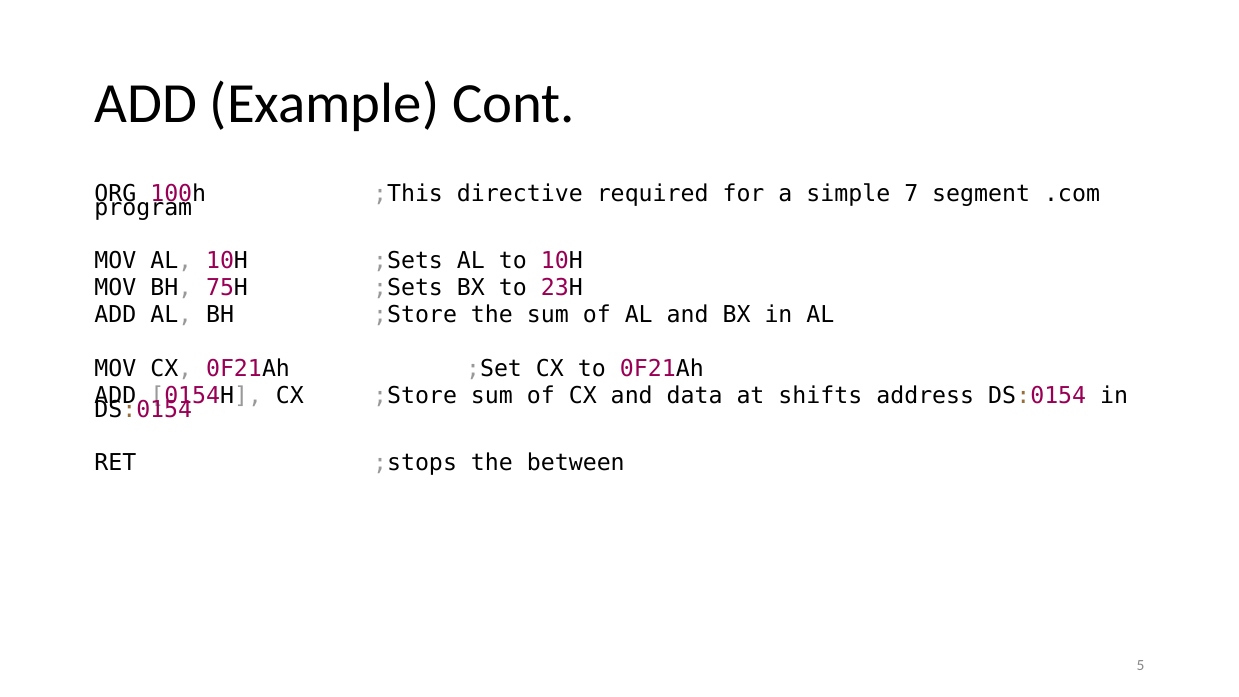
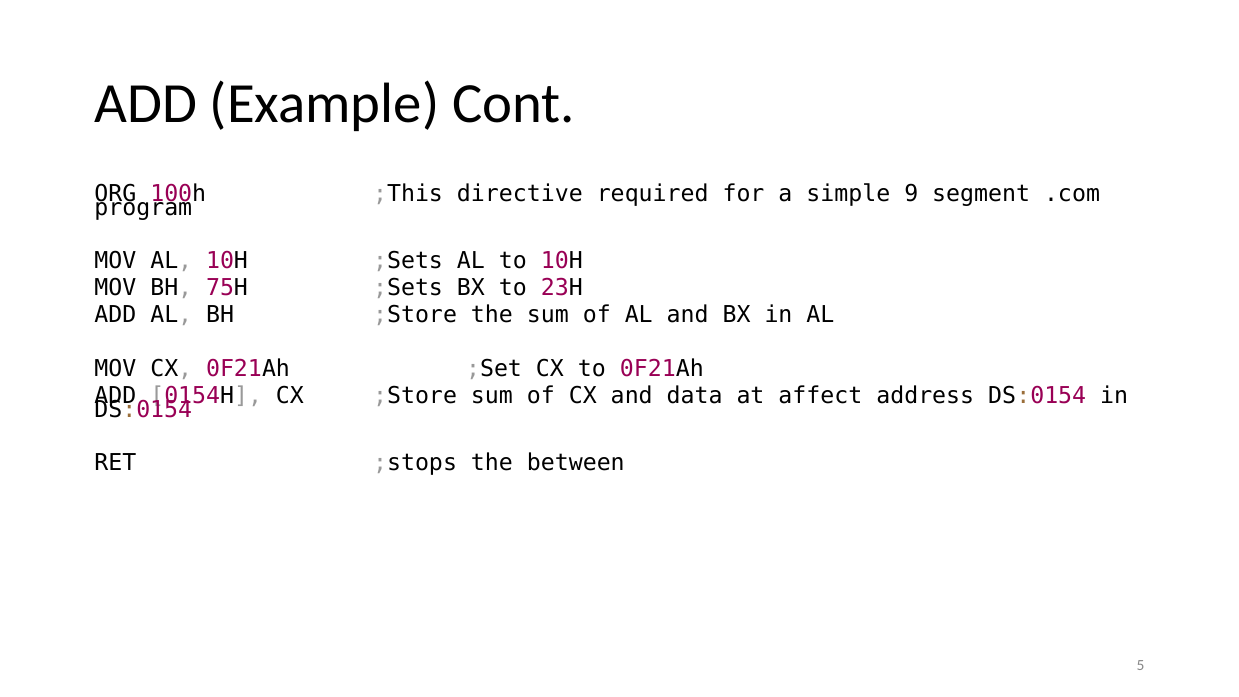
7: 7 -> 9
shifts: shifts -> affect
